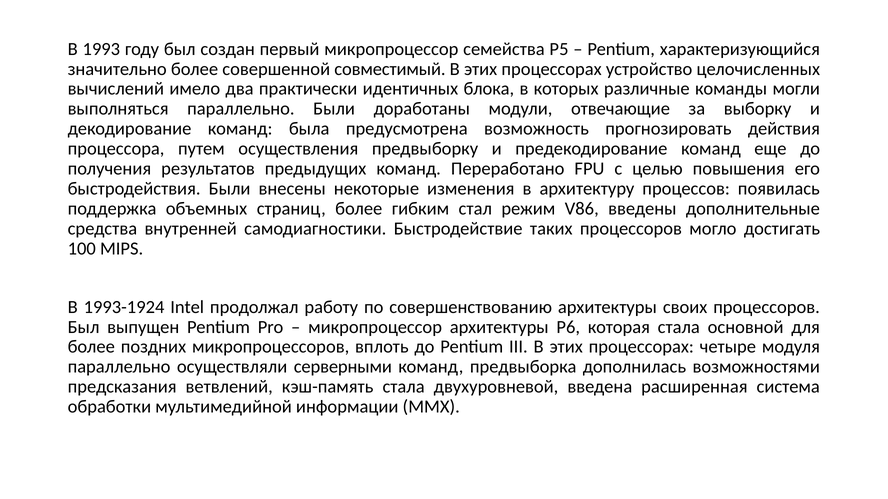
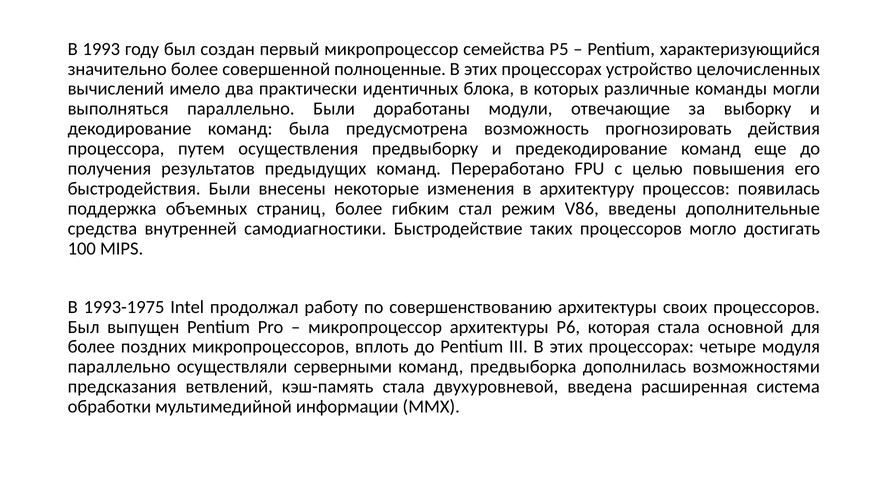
совместимый: совместимый -> полноценные
1993-1924: 1993-1924 -> 1993-1975
